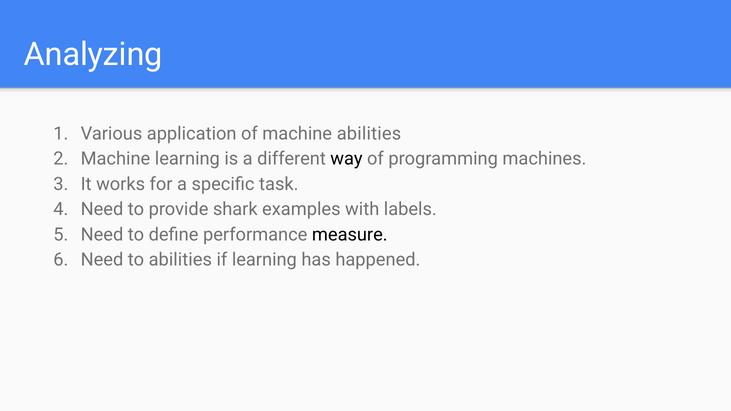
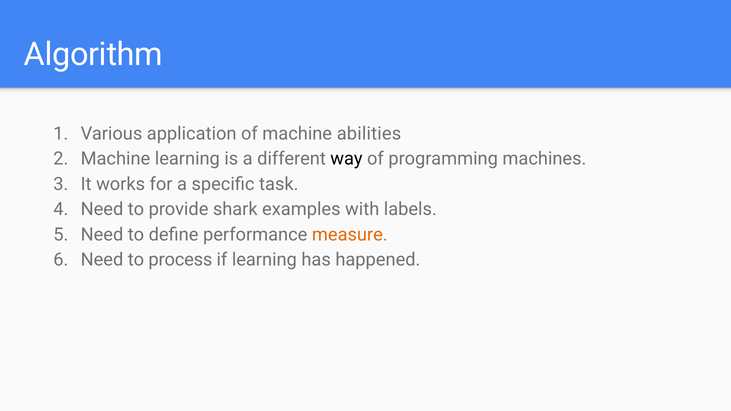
Analyzing: Analyzing -> Algorithm
measure colour: black -> orange
to abilities: abilities -> process
